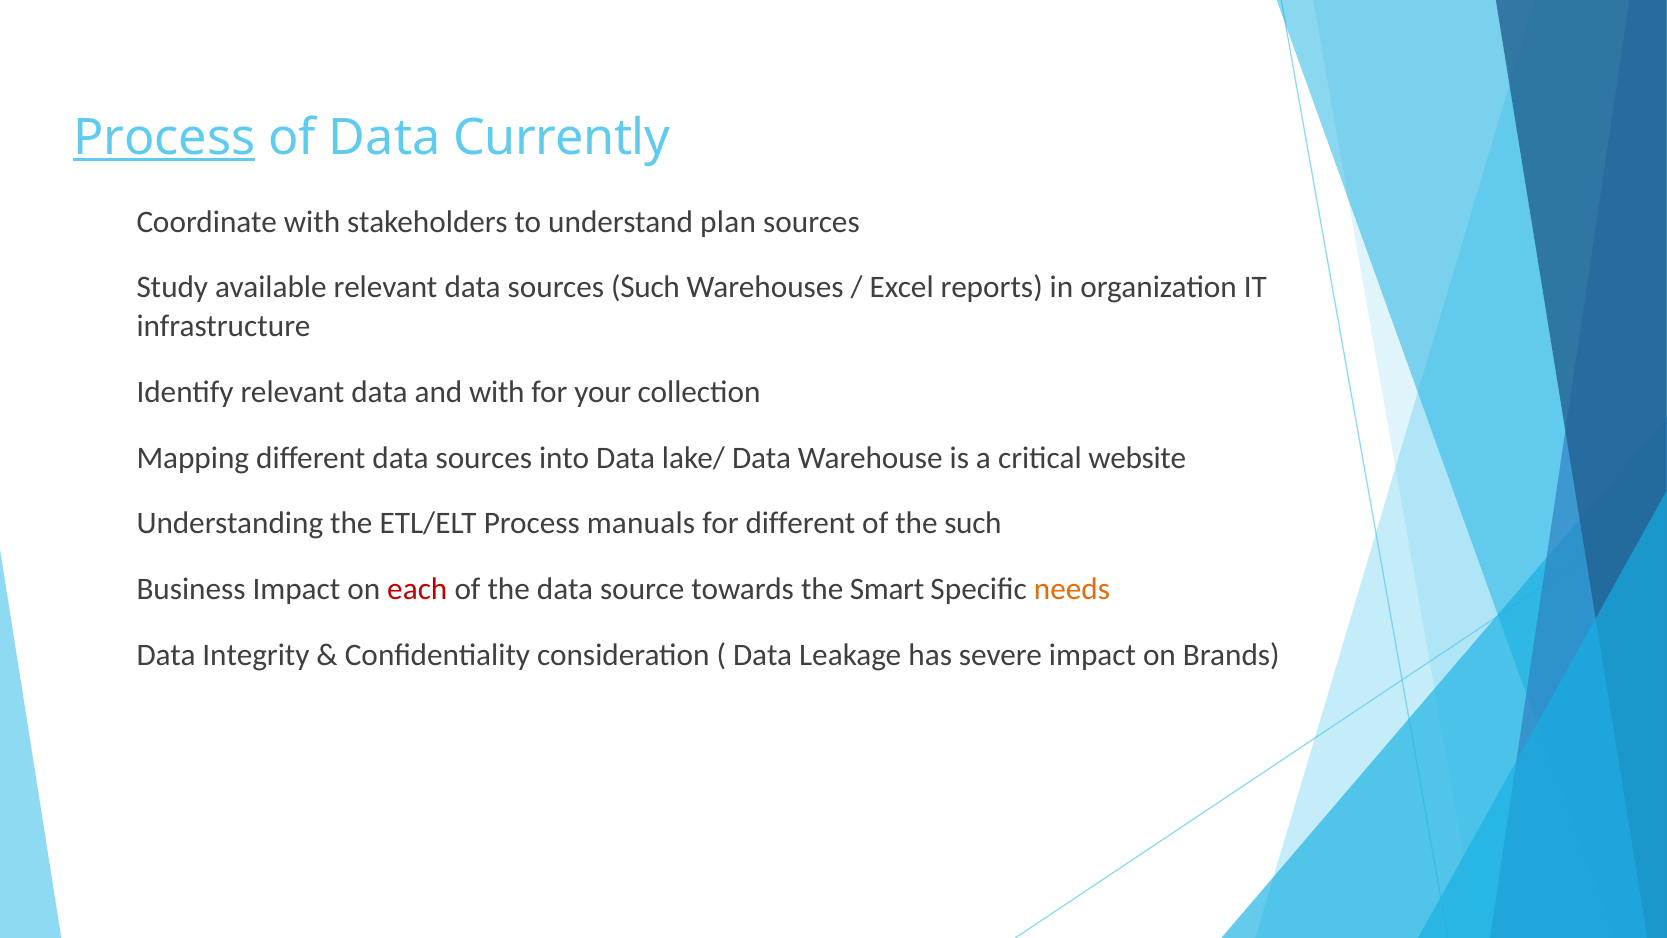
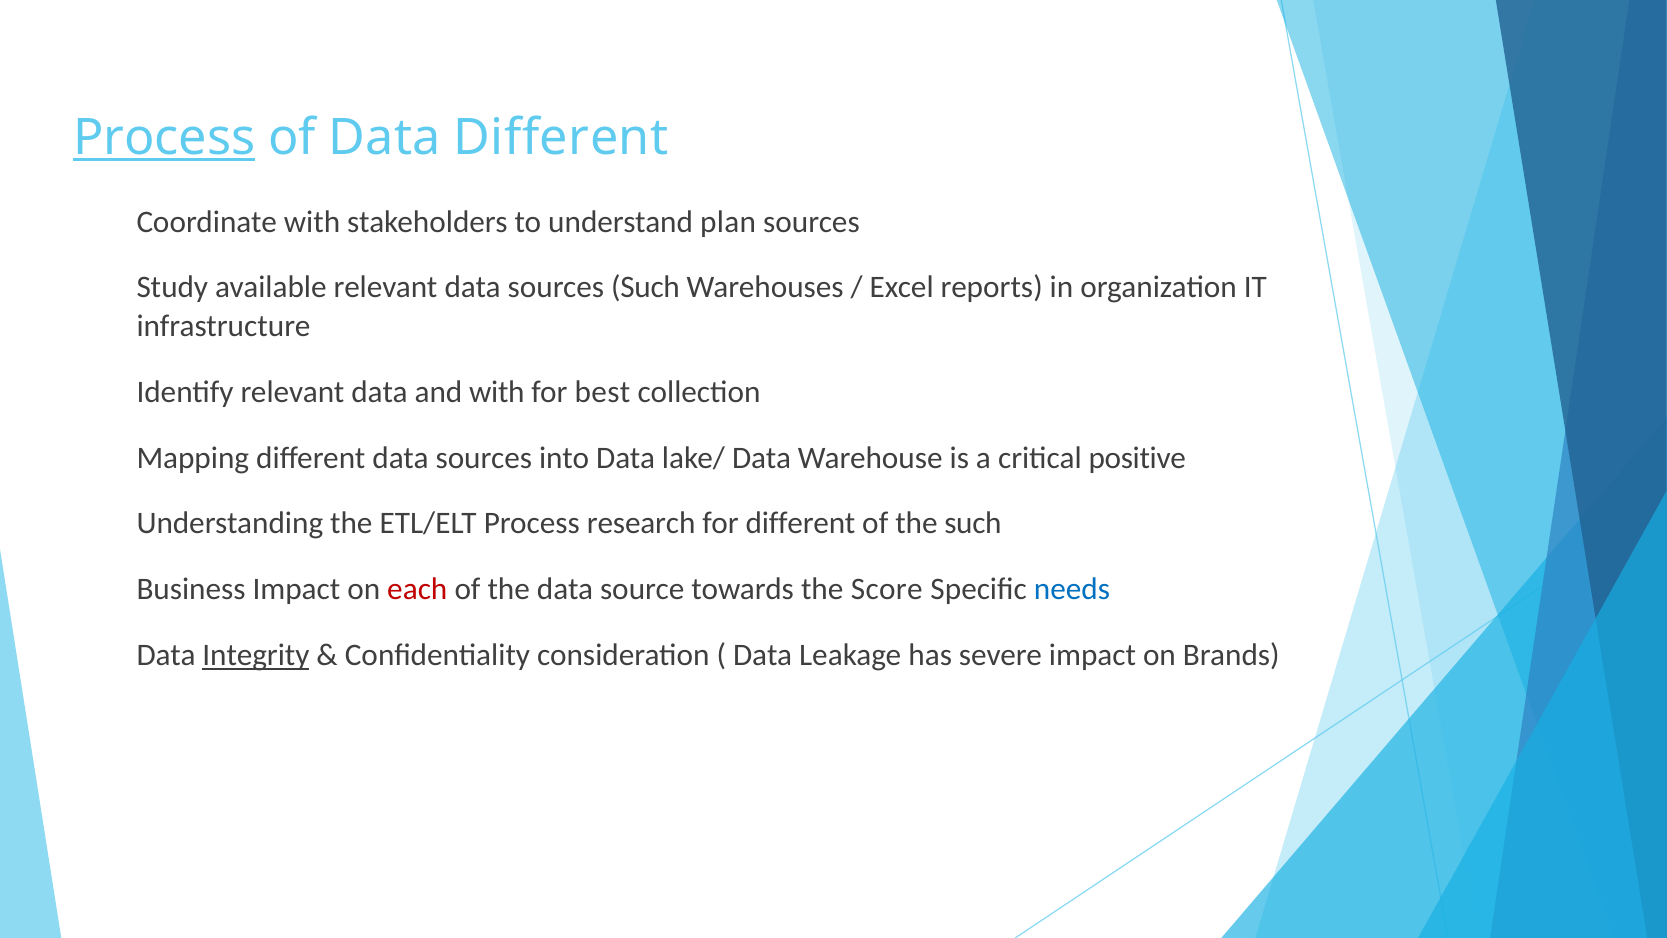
Data Currently: Currently -> Different
your: your -> best
website: website -> positive
manuals: manuals -> research
Smart: Smart -> Score
needs colour: orange -> blue
Integrity underline: none -> present
